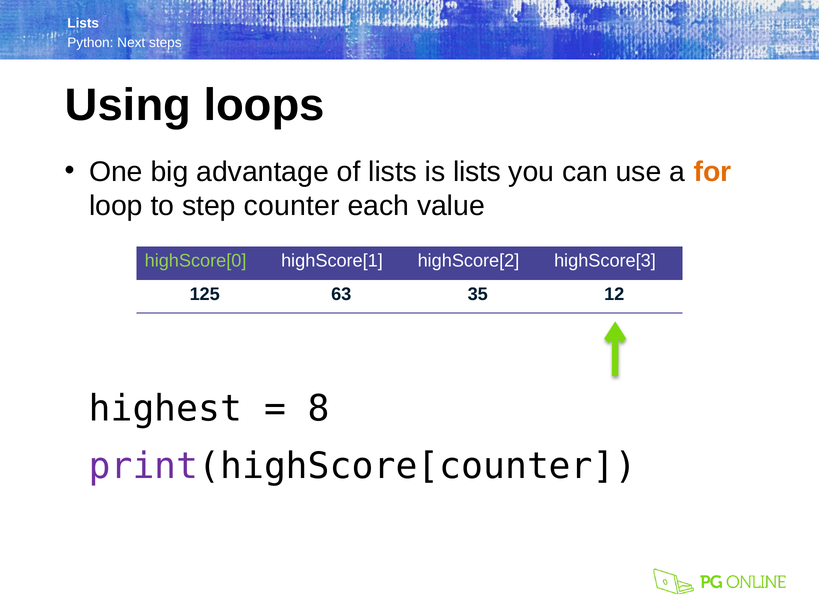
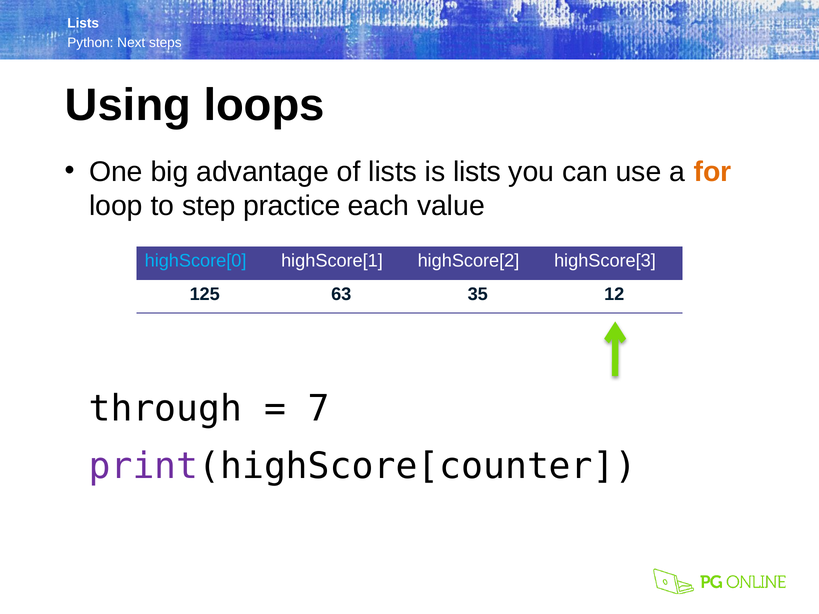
counter: counter -> practice
highScore[0 colour: light green -> light blue
highest: highest -> through
8: 8 -> 7
